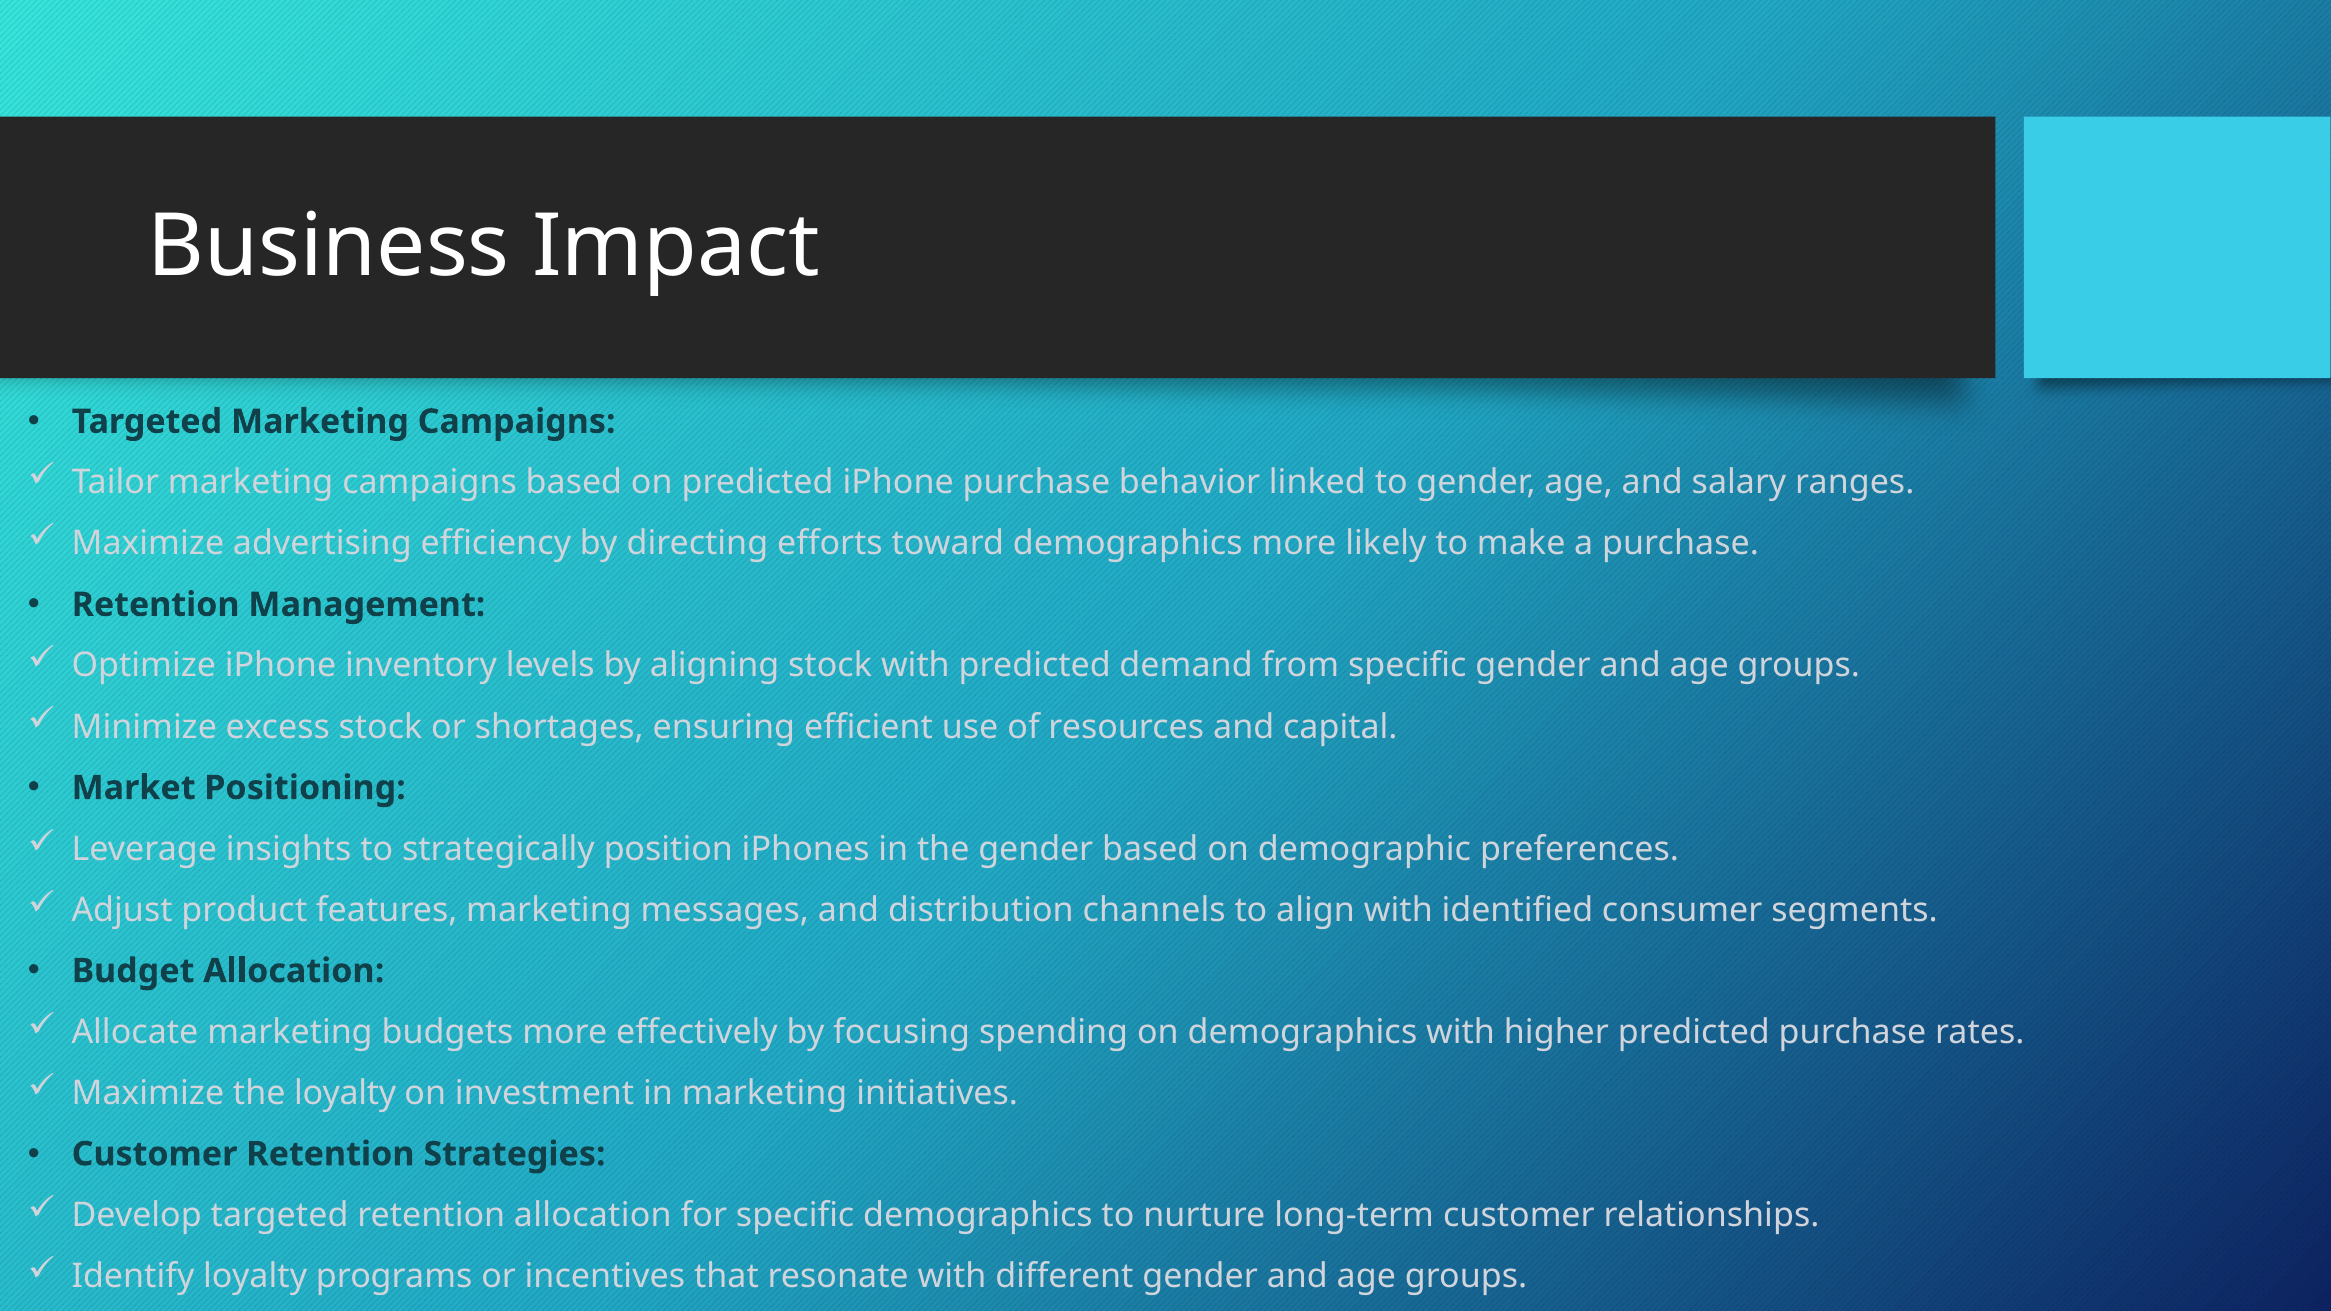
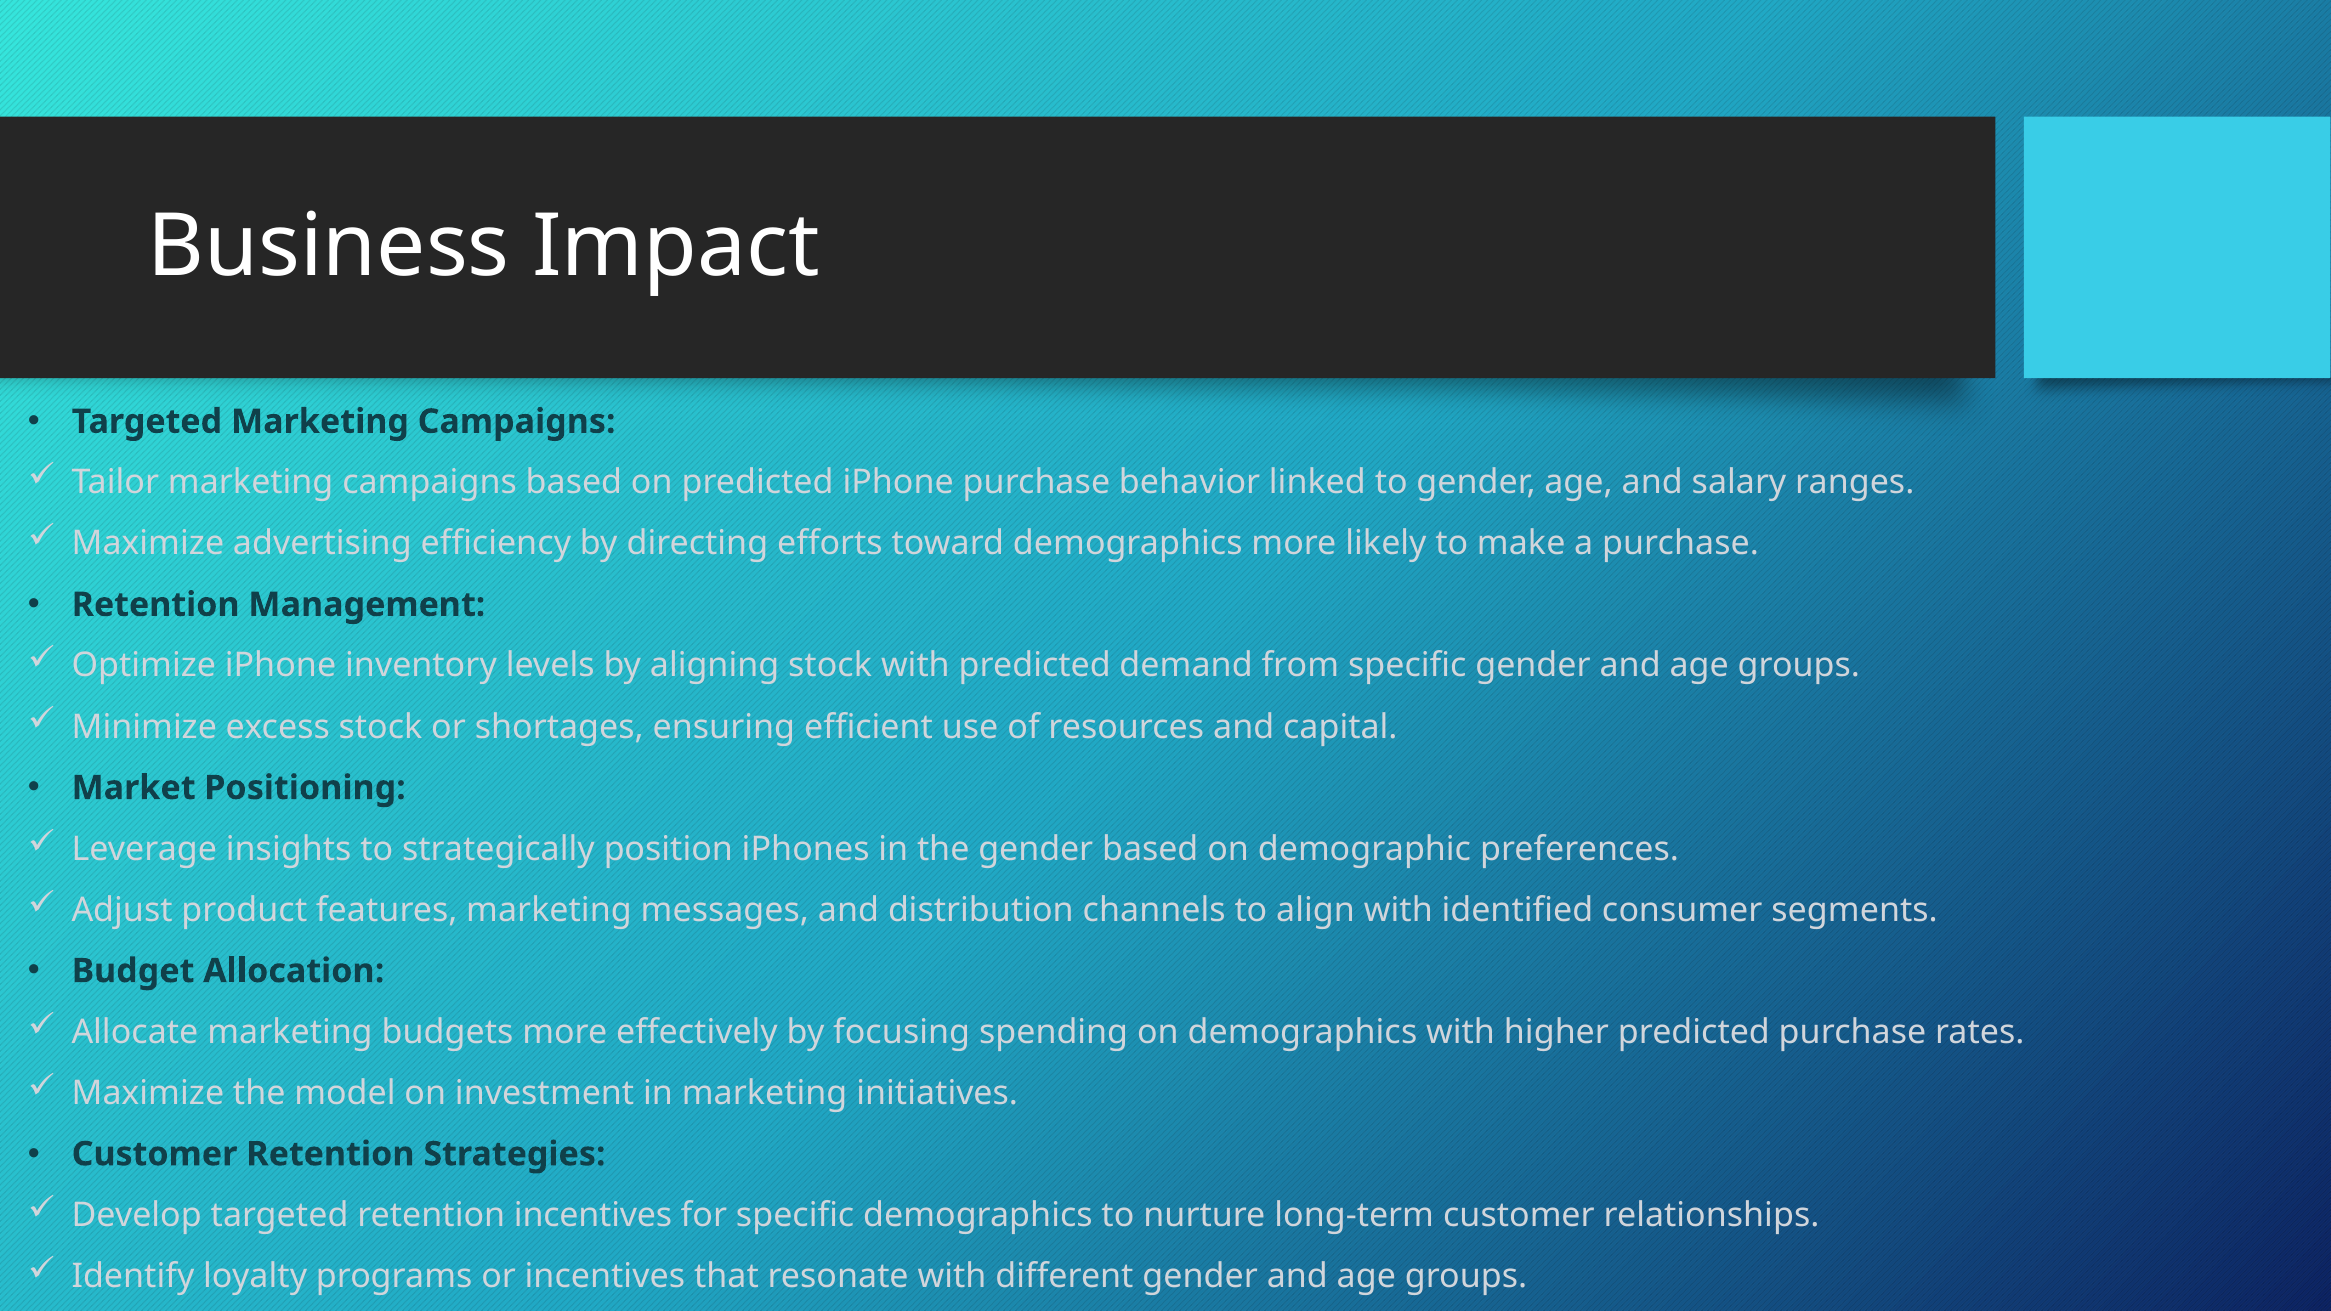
the loyalty: loyalty -> model
retention allocation: allocation -> incentives
